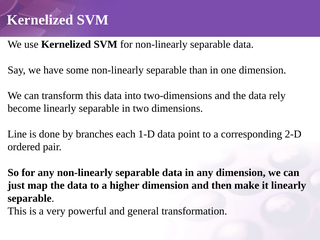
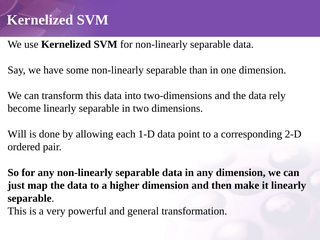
Line: Line -> Will
branches: branches -> allowing
